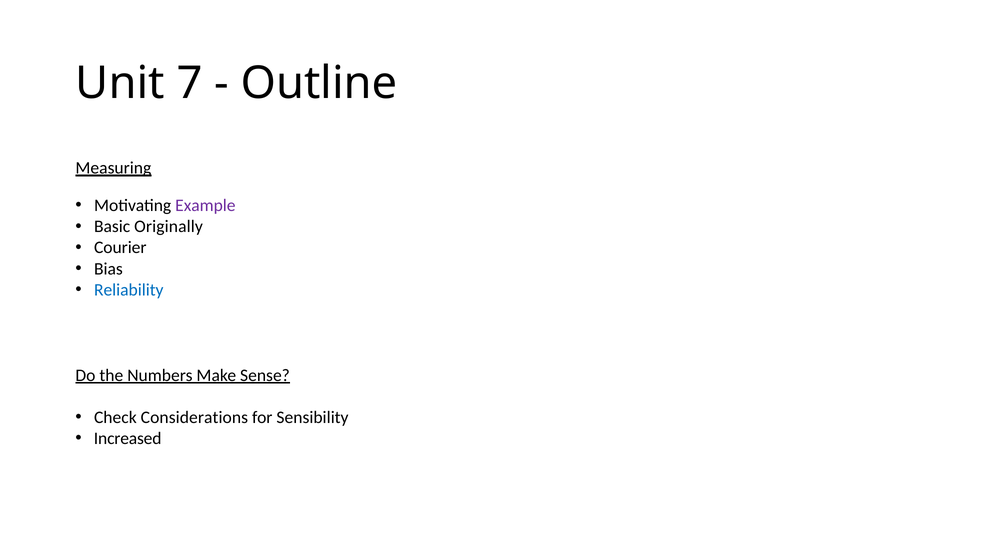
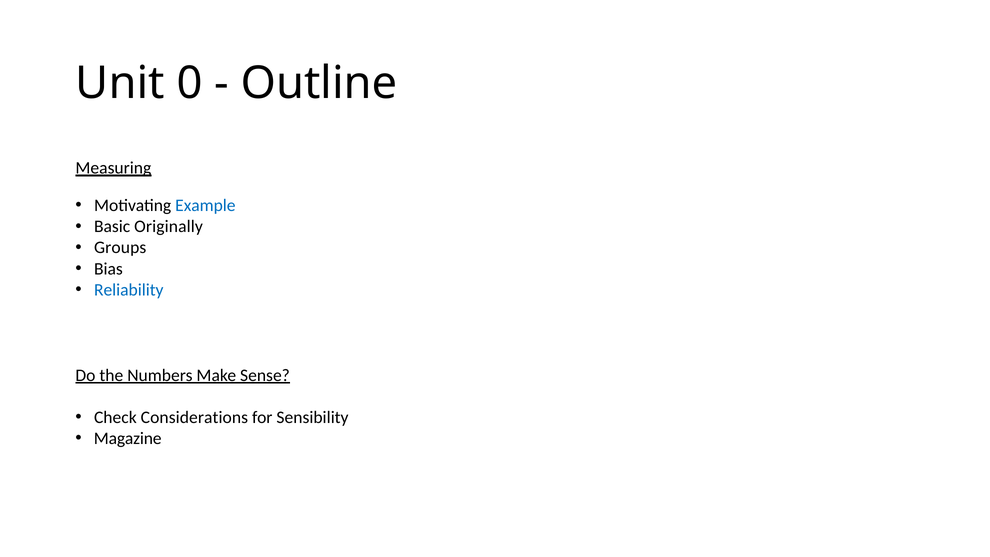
7: 7 -> 0
Example colour: purple -> blue
Courier: Courier -> Groups
Increased: Increased -> Magazine
